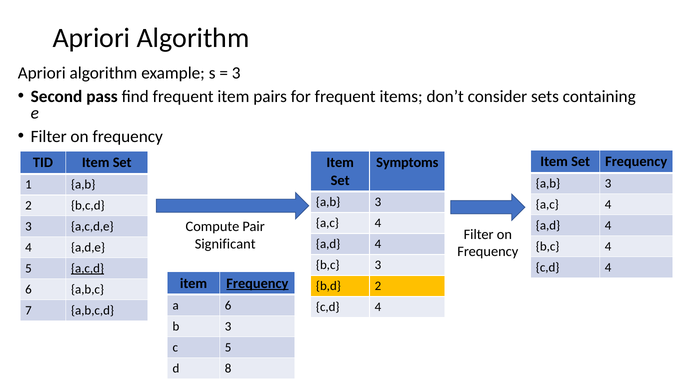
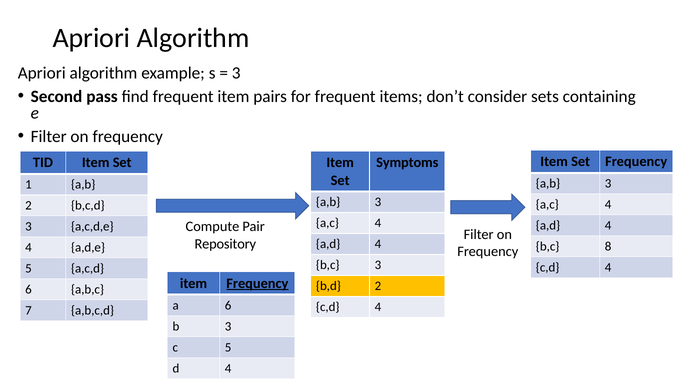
Significant: Significant -> Repository
b,c 4: 4 -> 8
a,c,d underline: present -> none
d 8: 8 -> 4
